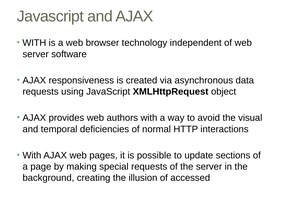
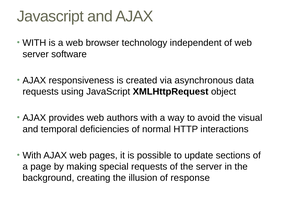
accessed: accessed -> response
